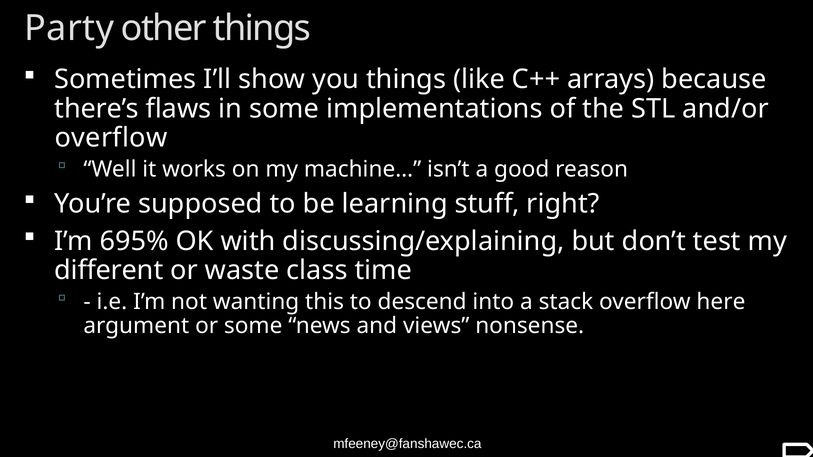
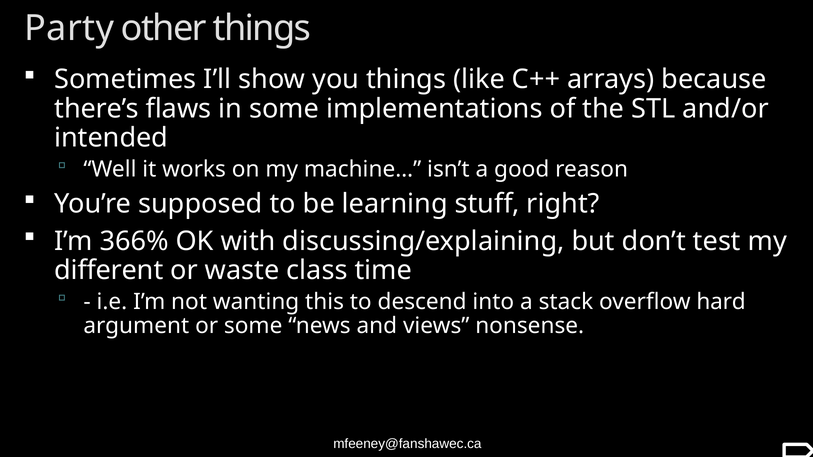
overflow at (111, 138): overflow -> intended
695%: 695% -> 366%
here: here -> hard
